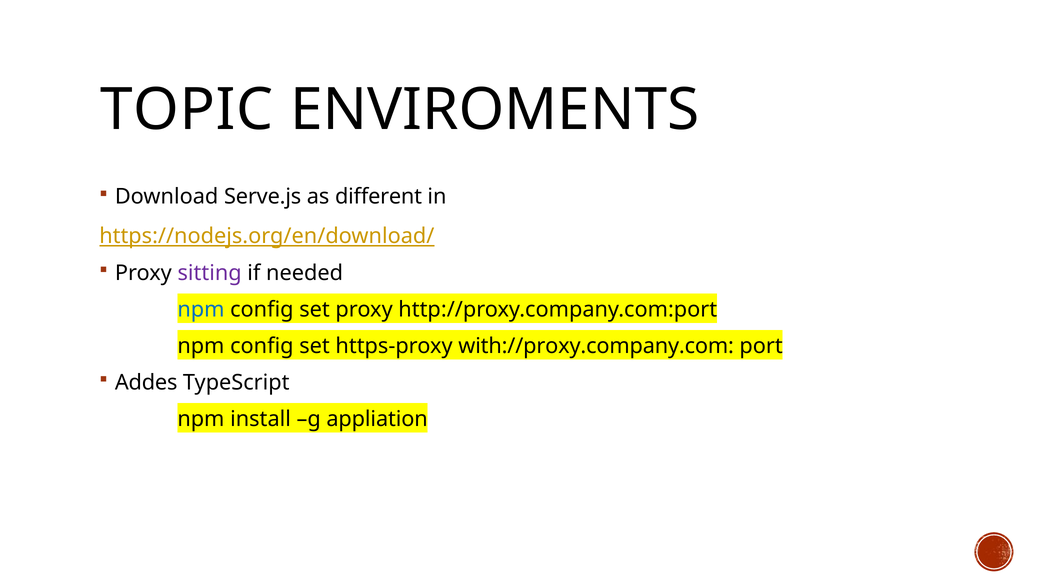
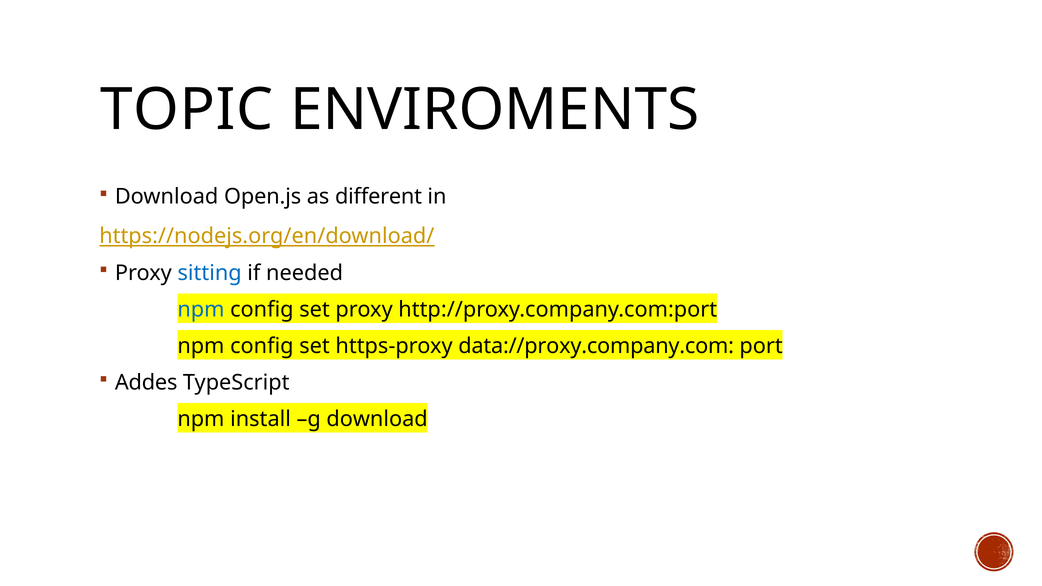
Serve.js: Serve.js -> Open.js
sitting colour: purple -> blue
with://proxy.company.com: with://proxy.company.com -> data://proxy.company.com
g appliation: appliation -> download
